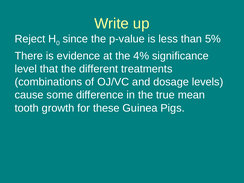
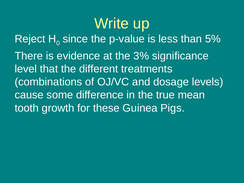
4%: 4% -> 3%
